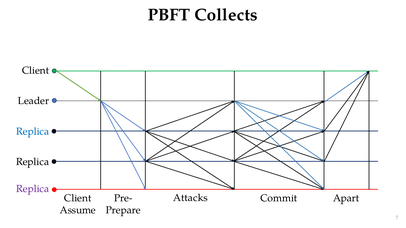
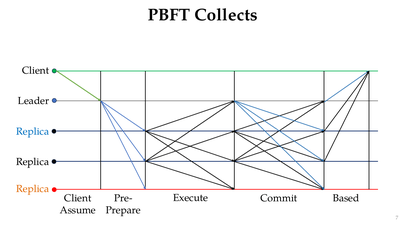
Replica at (33, 189) colour: purple -> orange
Attacks: Attacks -> Execute
Apart: Apart -> Based
